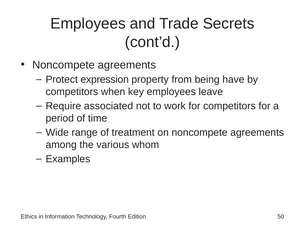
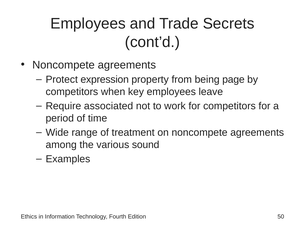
have: have -> page
whom: whom -> sound
